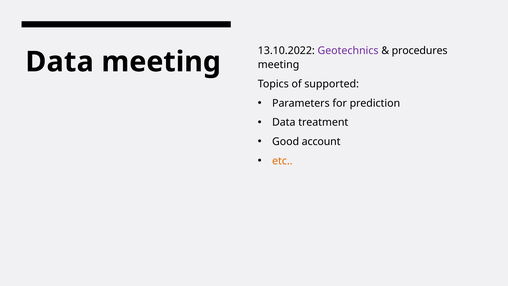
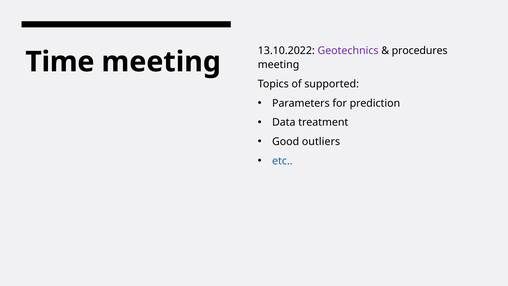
Data at (60, 62): Data -> Time
account: account -> outliers
etc colour: orange -> blue
